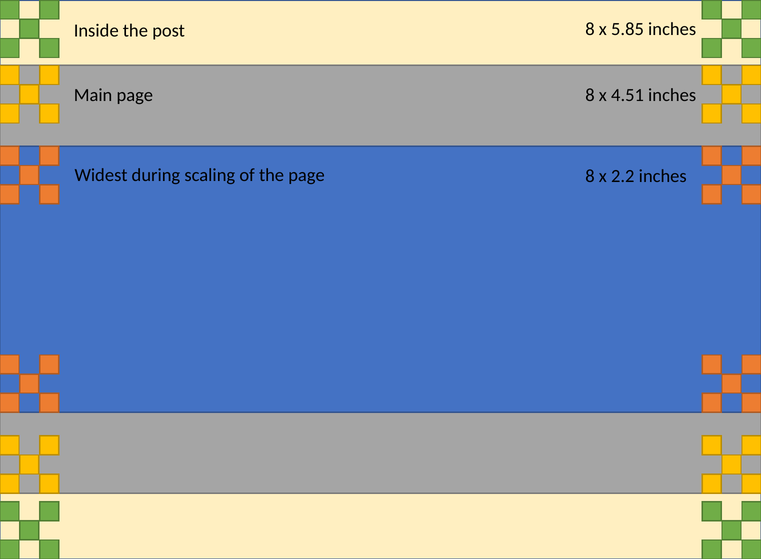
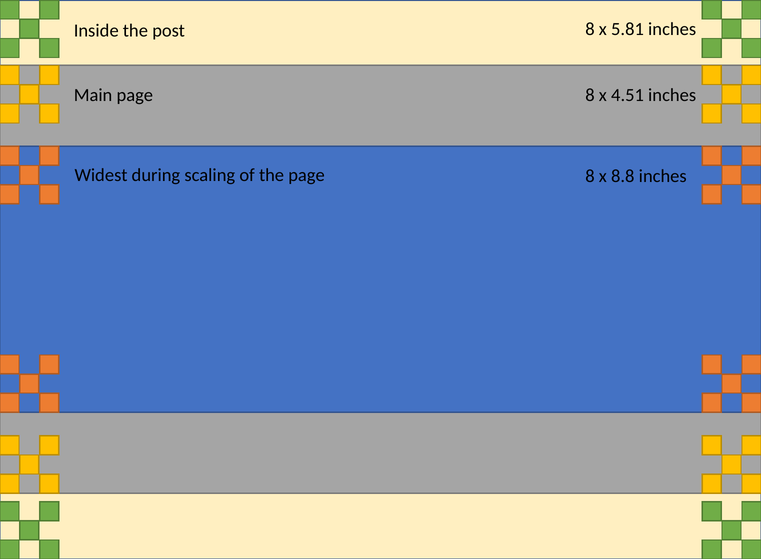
5.85: 5.85 -> 5.81
2.2: 2.2 -> 8.8
